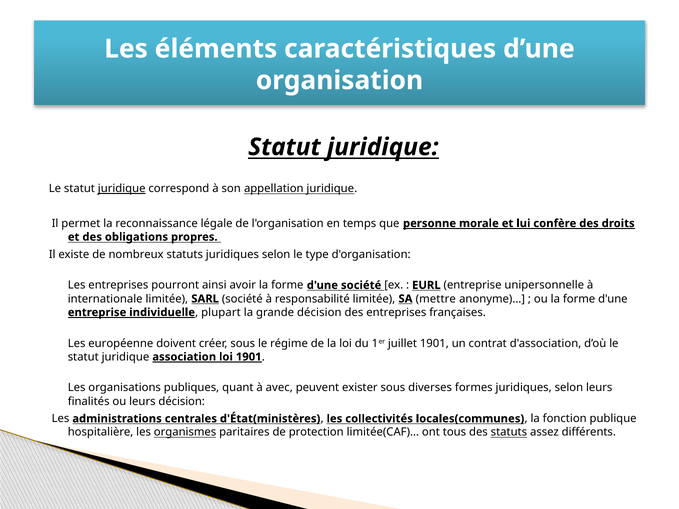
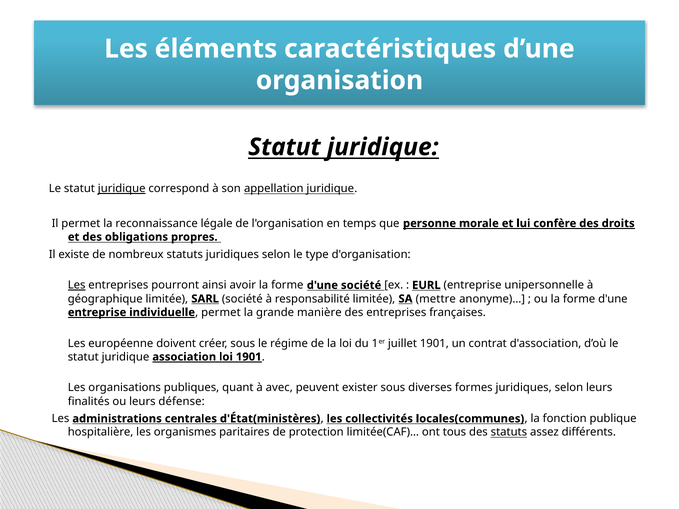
Les at (77, 285) underline: none -> present
internationale: internationale -> géographique
individuelle plupart: plupart -> permet
grande décision: décision -> manière
leurs décision: décision -> défense
organismes underline: present -> none
